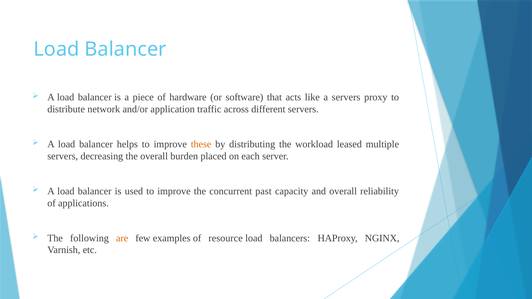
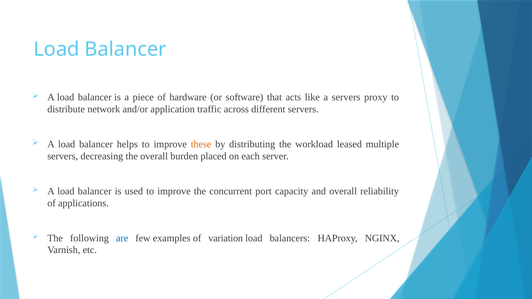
past: past -> port
are colour: orange -> blue
resource: resource -> variation
